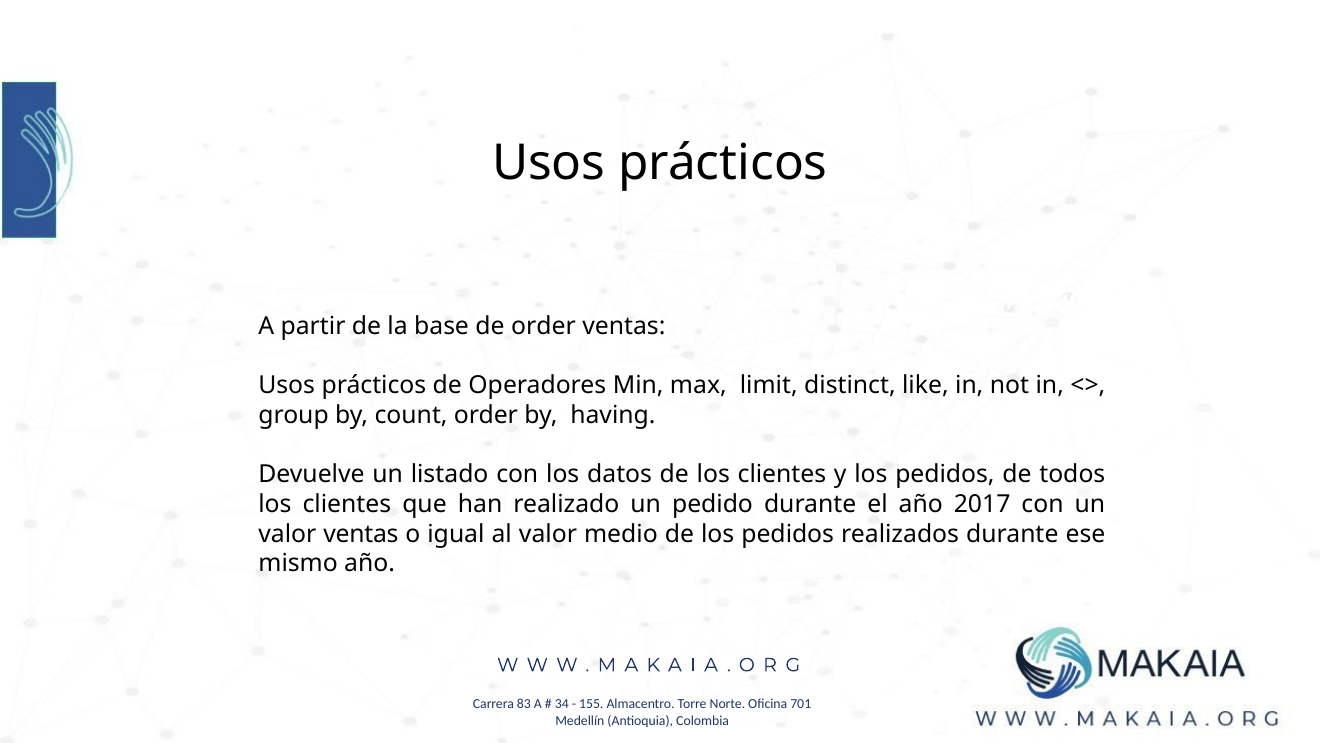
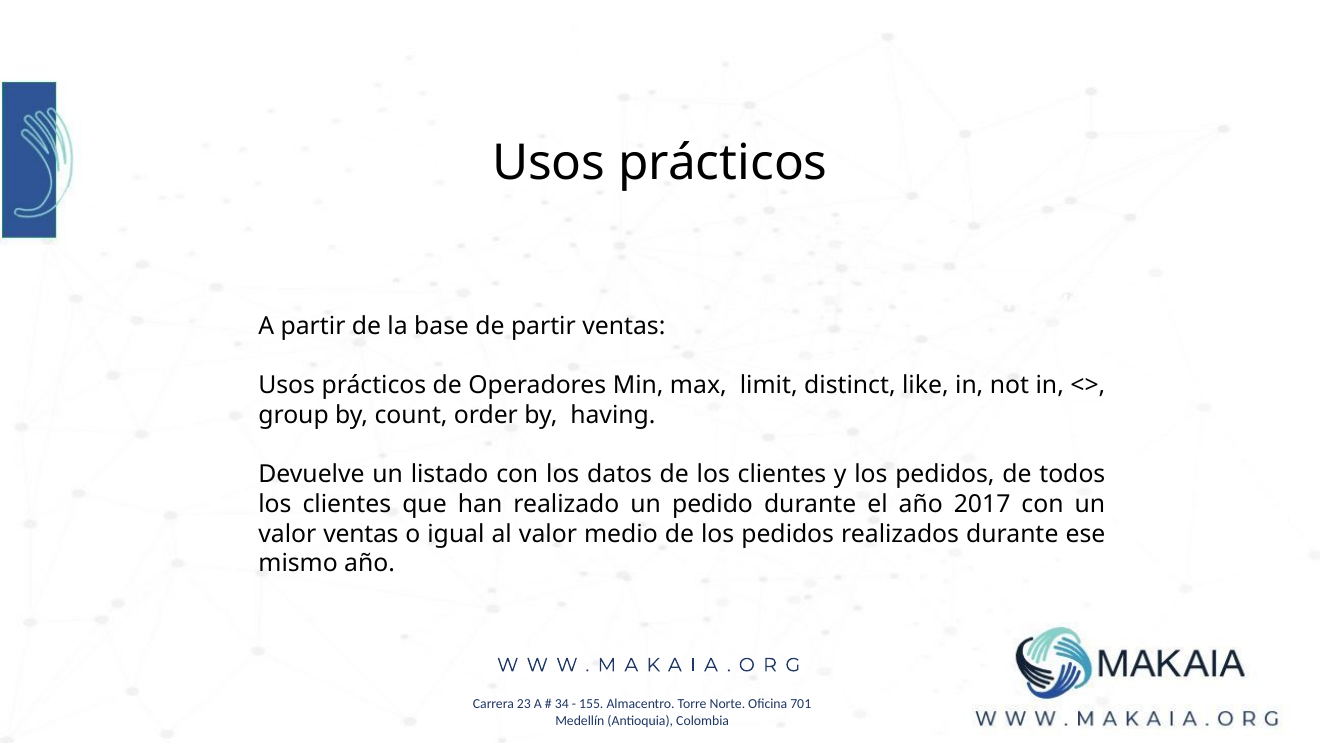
de order: order -> partir
83: 83 -> 23
